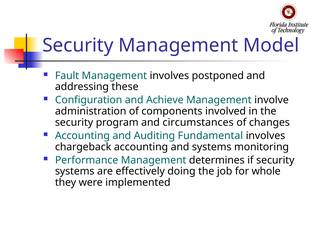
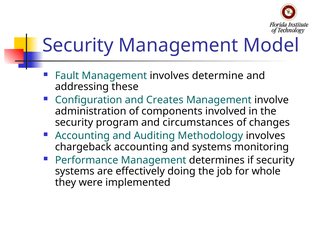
postponed: postponed -> determine
Achieve: Achieve -> Creates
Fundamental: Fundamental -> Methodology
